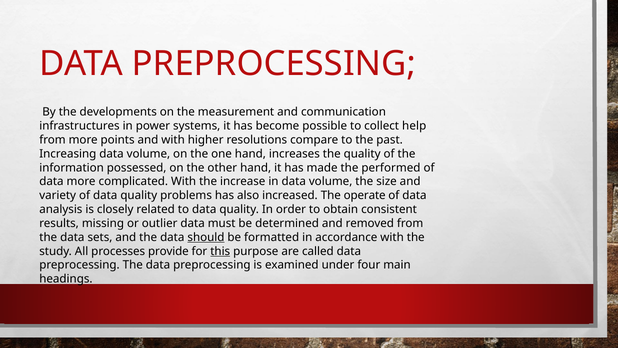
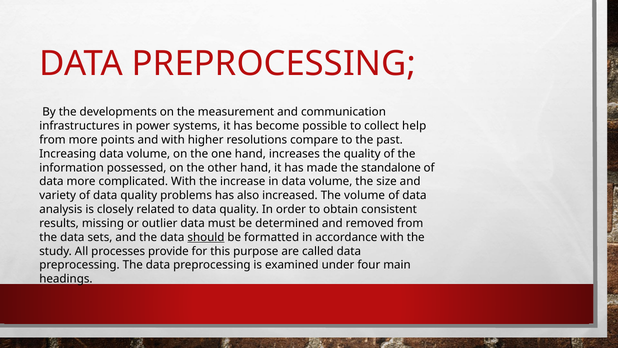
performed: performed -> standalone
The operate: operate -> volume
this underline: present -> none
